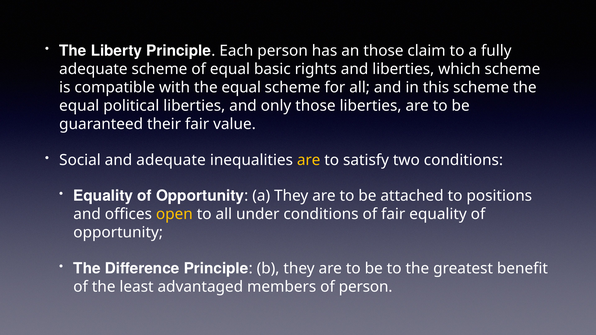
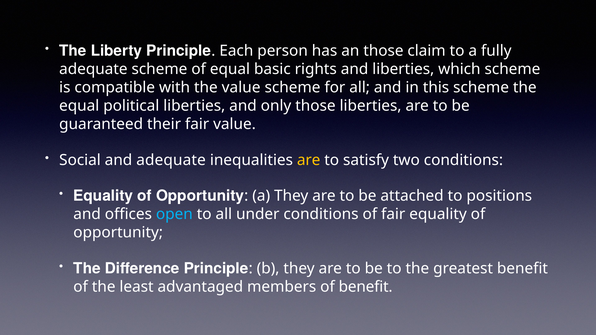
with the equal: equal -> value
open colour: yellow -> light blue
of person: person -> benefit
